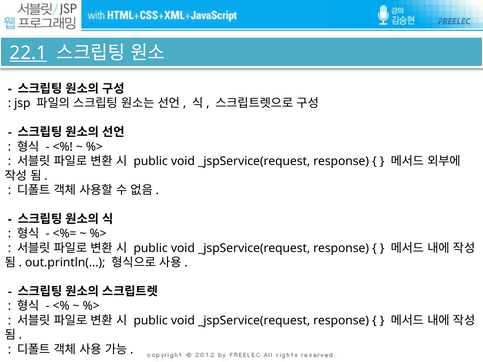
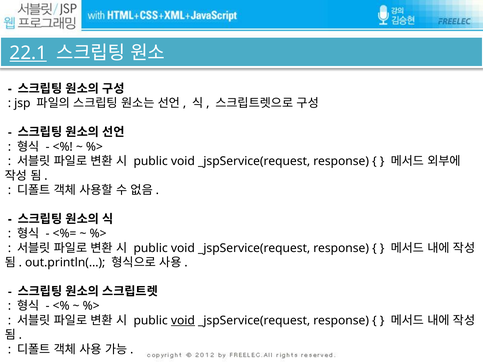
void at (183, 321) underline: none -> present
